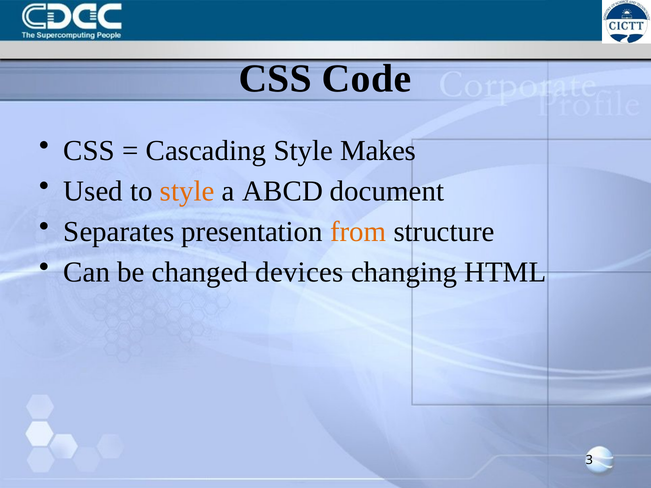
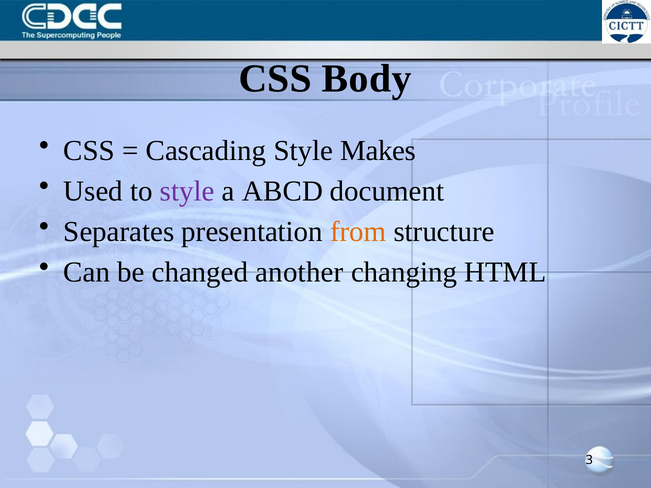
Code: Code -> Body
style at (187, 191) colour: orange -> purple
devices: devices -> another
